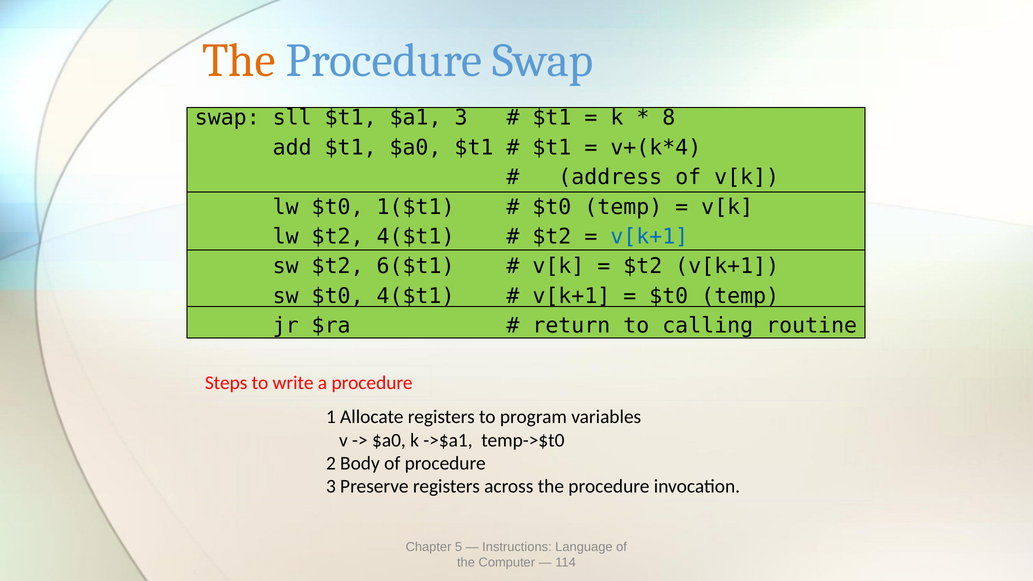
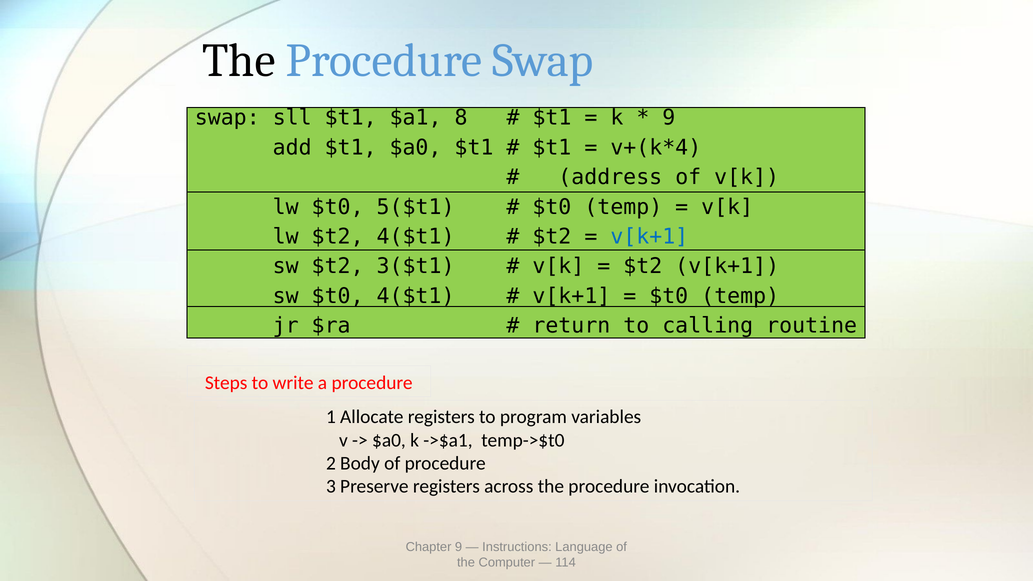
The at (239, 61) colour: orange -> black
$a1 3: 3 -> 8
8 at (669, 118): 8 -> 9
1($t1: 1($t1 -> 5($t1
6($t1: 6($t1 -> 3($t1
Chapter 5: 5 -> 9
